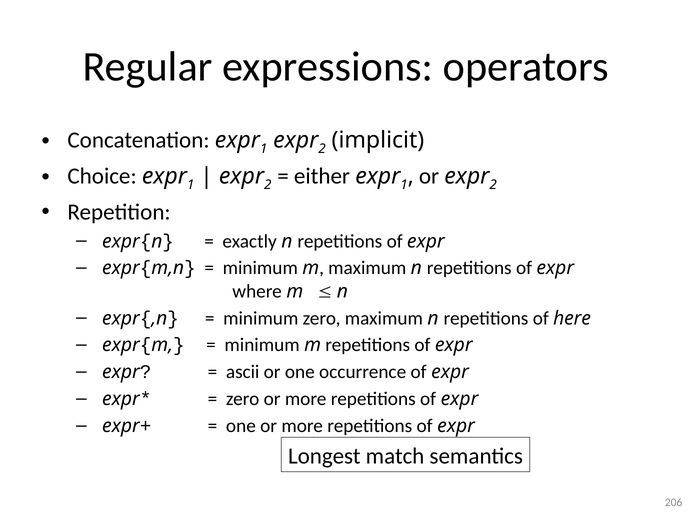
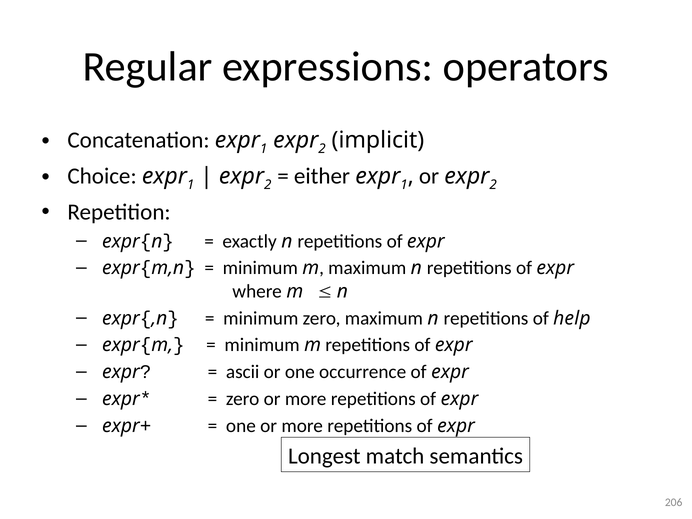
here: here -> help
